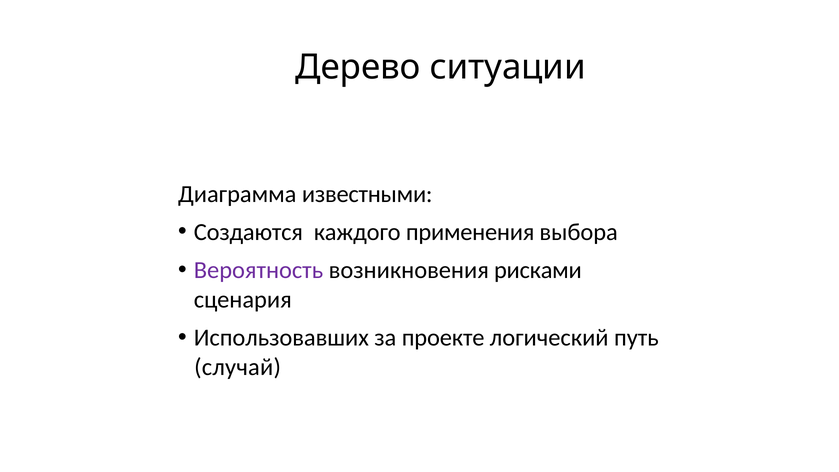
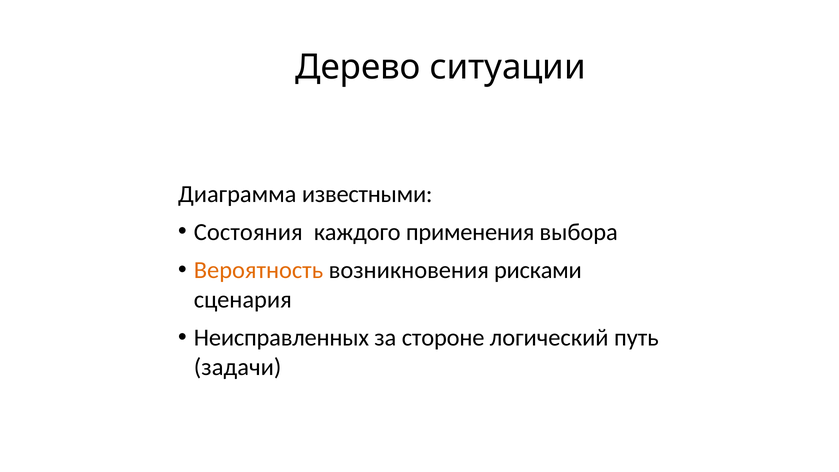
Создаются: Создаются -> Состояния
Вероятность colour: purple -> orange
Использовавших: Использовавших -> Неисправленных
проекте: проекте -> стороне
случай: случай -> задачи
